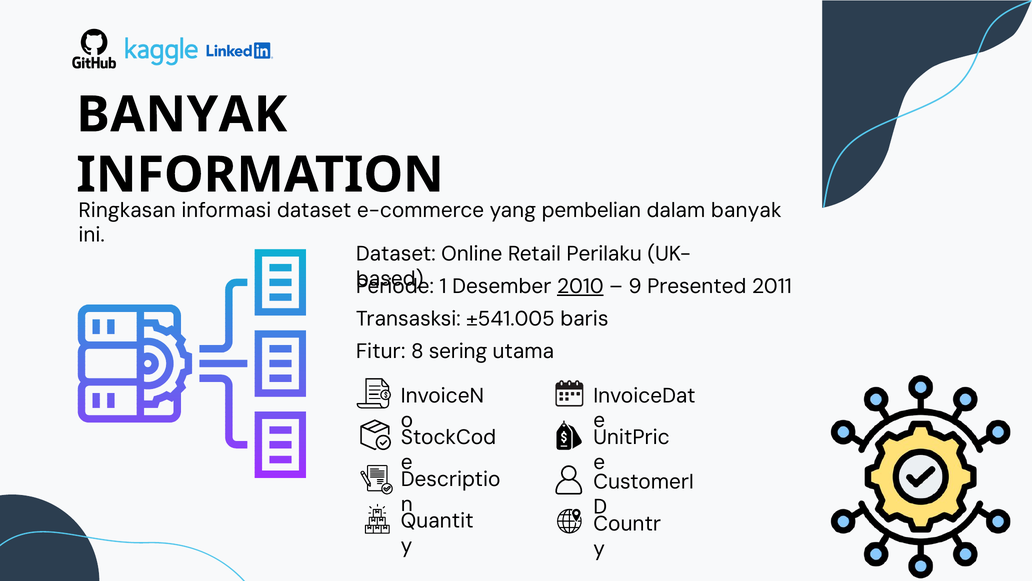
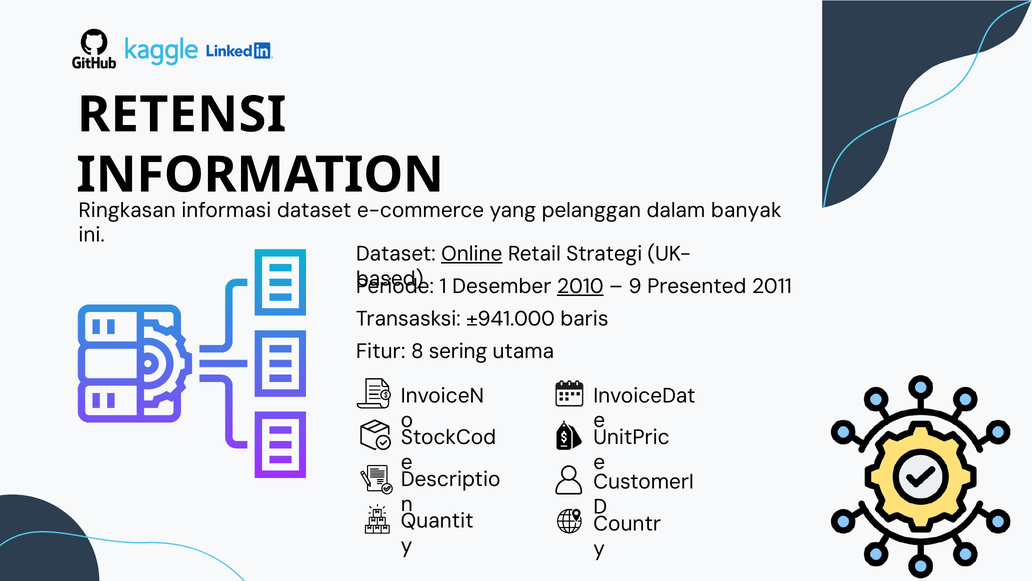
BANYAK at (182, 115): BANYAK -> RETENSI
pembelian: pembelian -> pelanggan
Online underline: none -> present
Perilaku: Perilaku -> Strategi
±541.005: ±541.005 -> ±941.000
